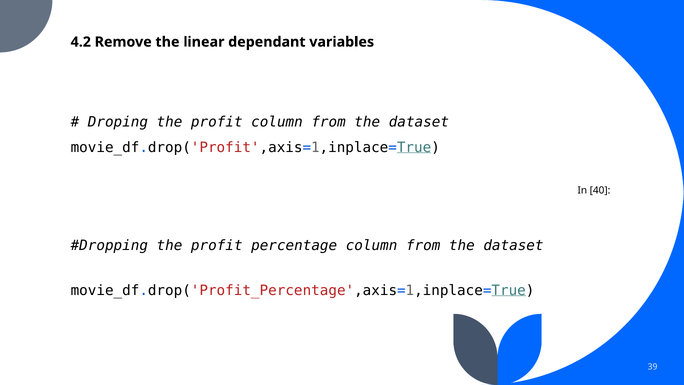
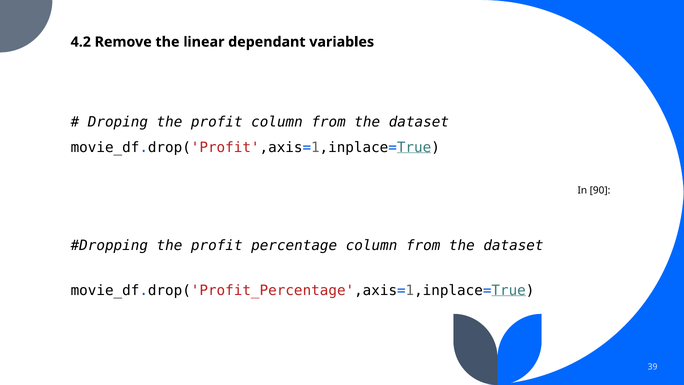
40: 40 -> 90
